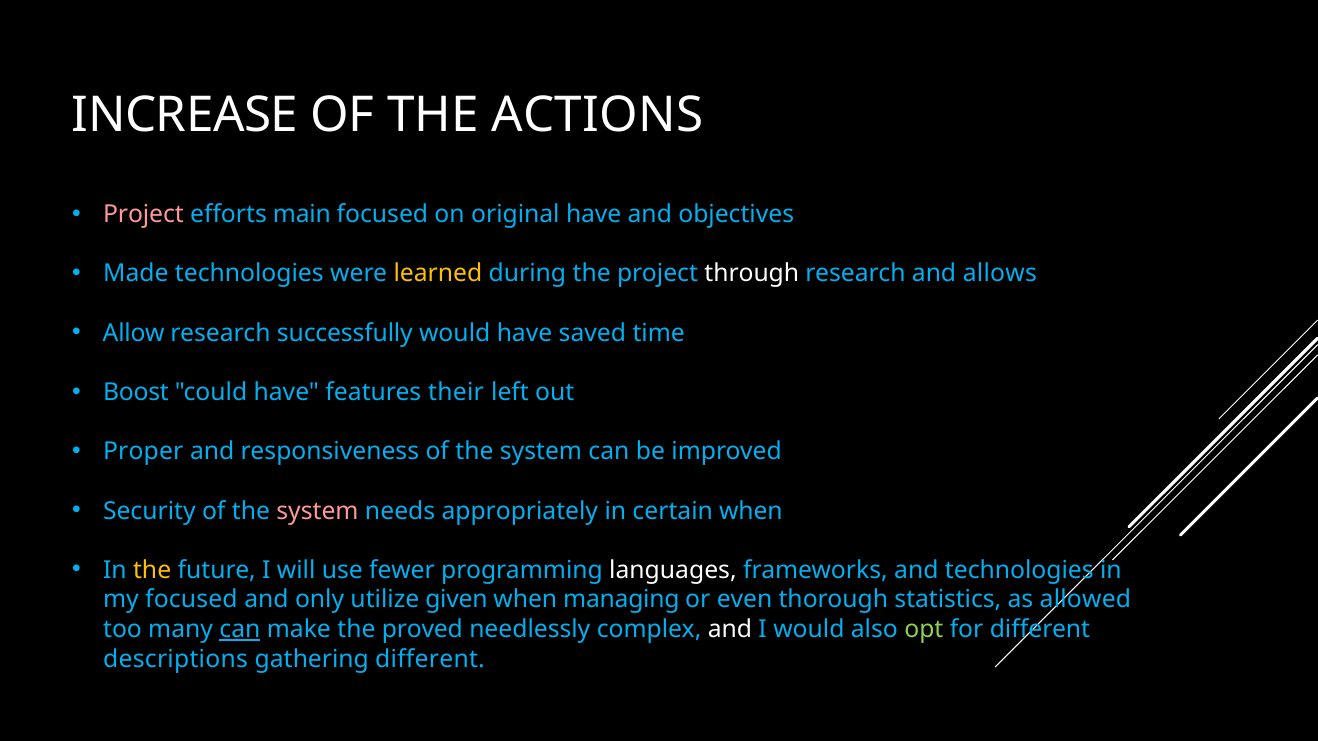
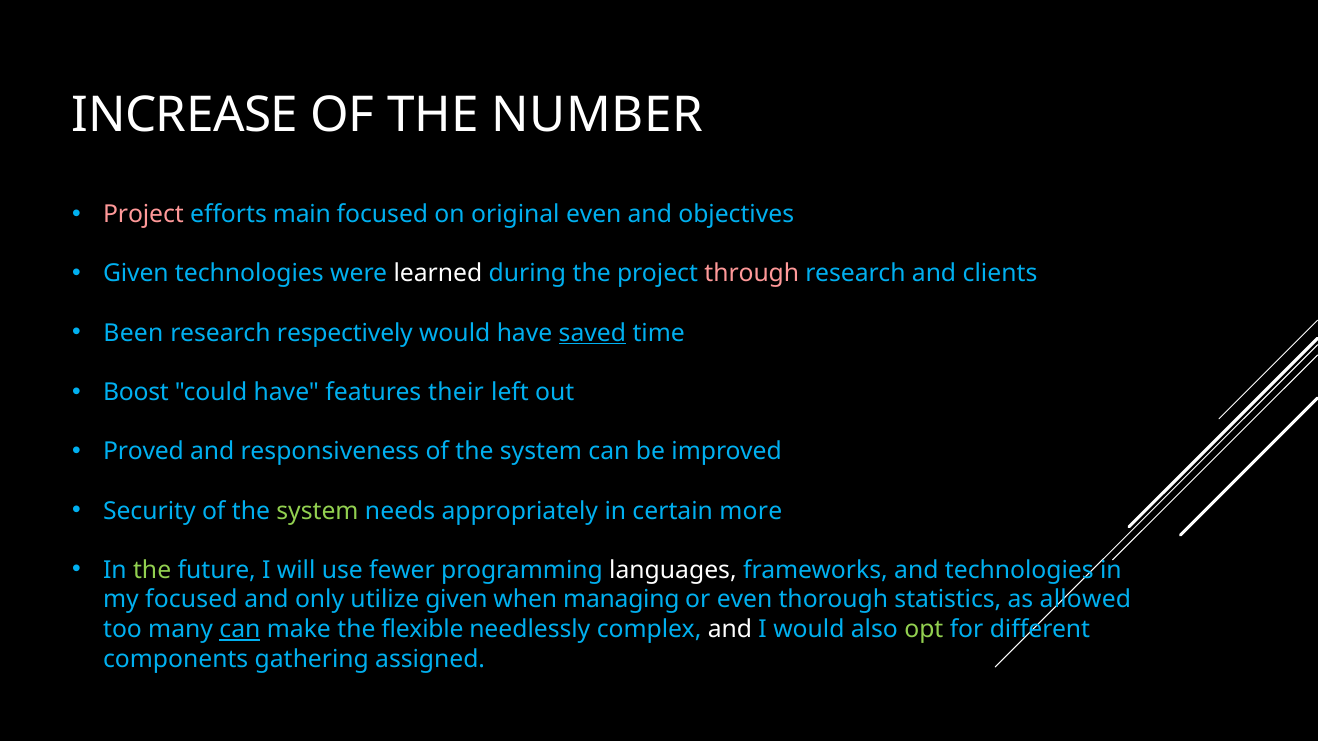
ACTIONS: ACTIONS -> NUMBER
original have: have -> even
Made at (136, 274): Made -> Given
learned colour: yellow -> white
through colour: white -> pink
allows: allows -> clients
Allow: Allow -> Been
successfully: successfully -> respectively
saved underline: none -> present
Proper: Proper -> Proved
system at (318, 511) colour: pink -> light green
certain when: when -> more
the at (152, 570) colour: yellow -> light green
proved: proved -> flexible
descriptions: descriptions -> components
gathering different: different -> assigned
